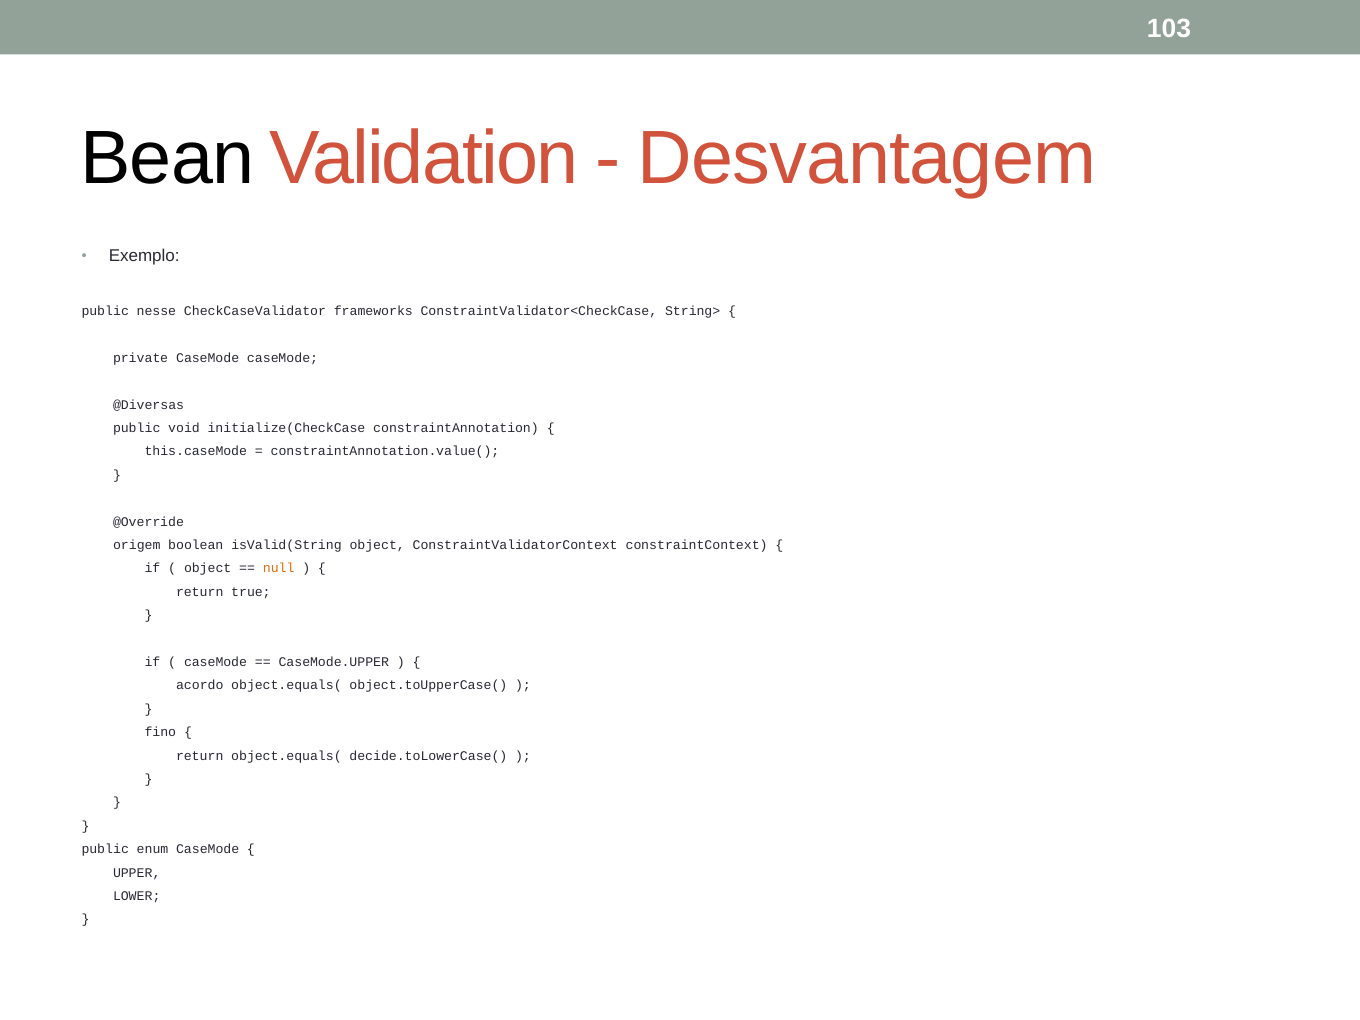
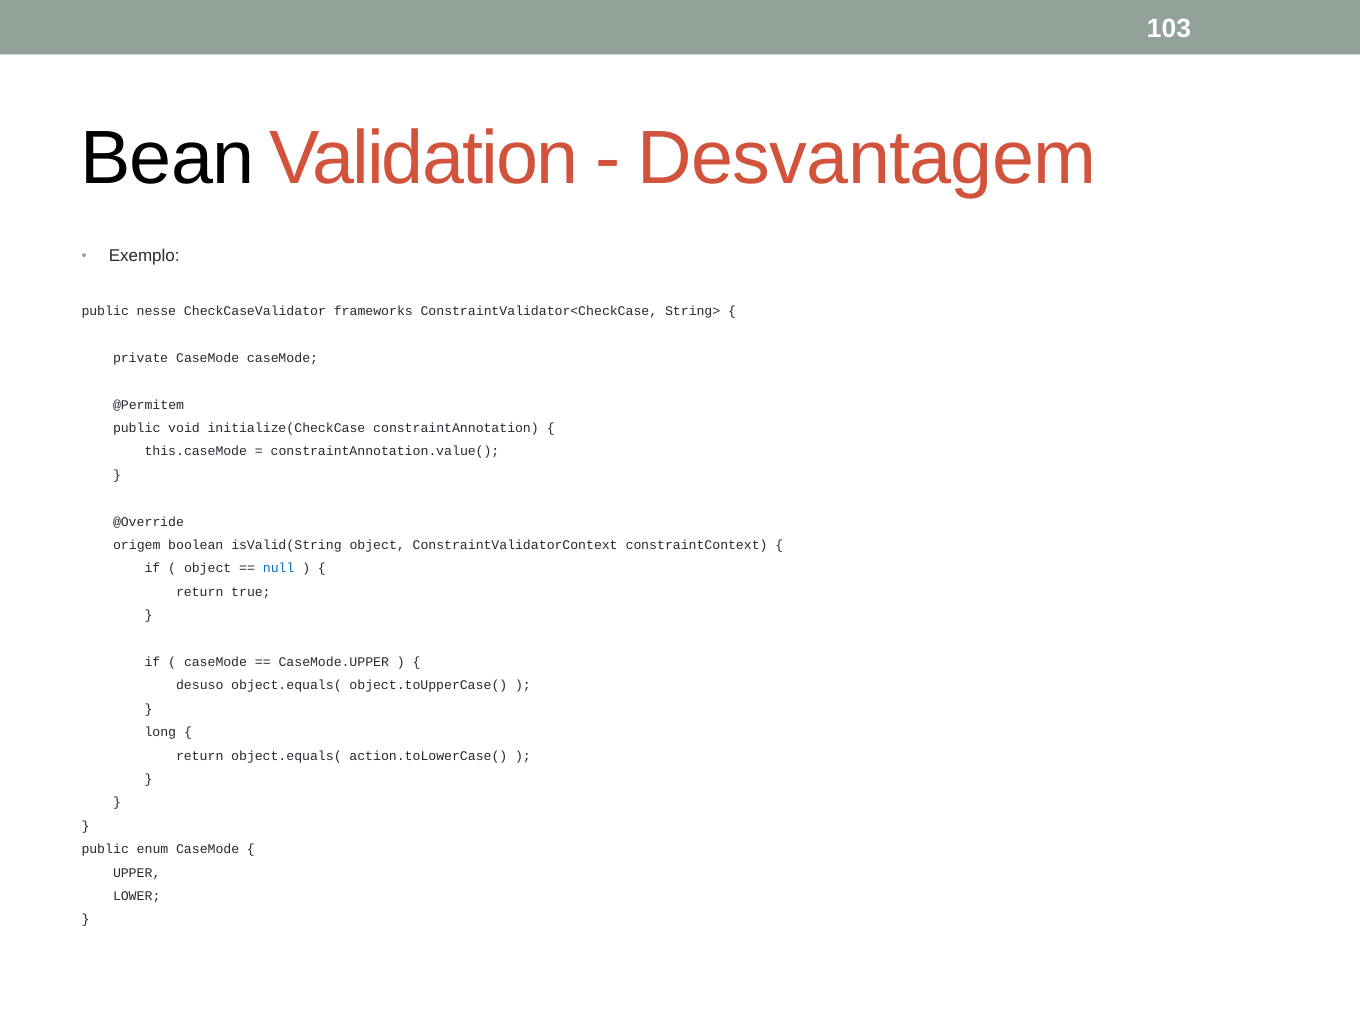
@Diversas: @Diversas -> @Permitem
null colour: orange -> blue
acordo: acordo -> desuso
fino: fino -> long
decide.toLowerCase(: decide.toLowerCase( -> action.toLowerCase(
